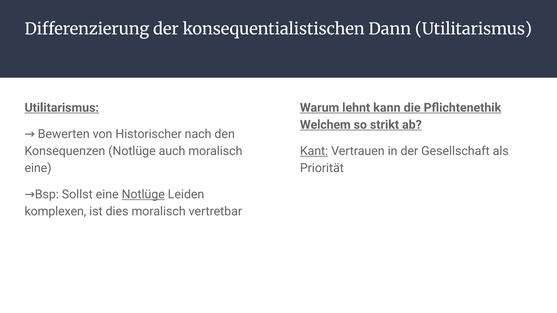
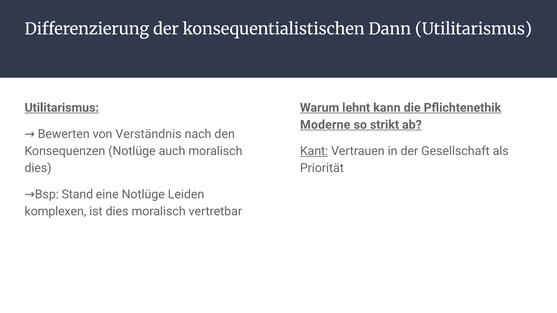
Welchem: Welchem -> Moderne
Historischer: Historischer -> Verständnis
eine at (38, 168): eine -> dies
Sollst: Sollst -> Stand
Notlüge at (143, 194) underline: present -> none
